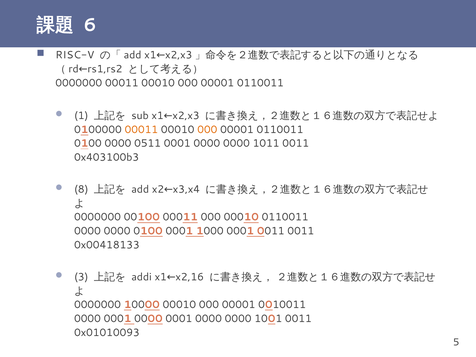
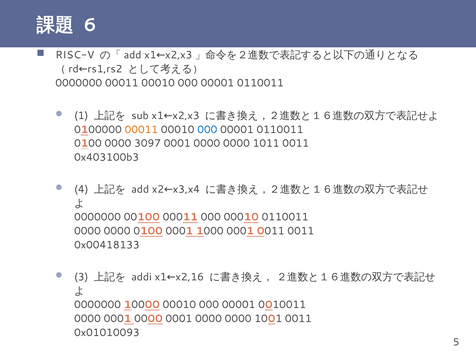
000 at (207, 130) colour: orange -> blue
0511: 0511 -> 3097
8: 8 -> 4
